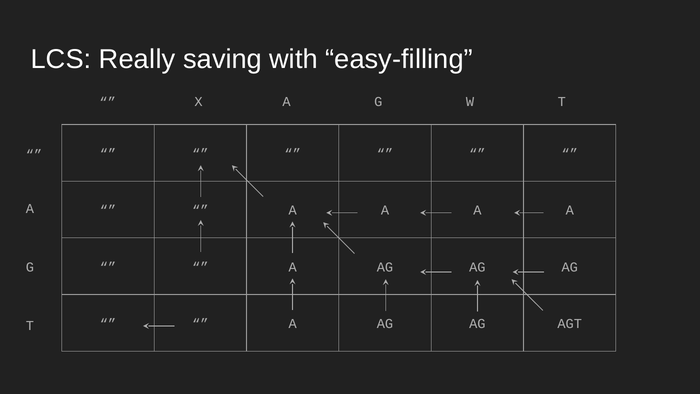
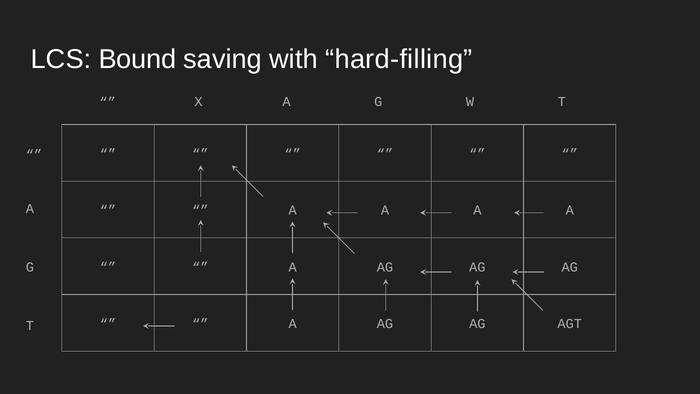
Really: Really -> Bound
easy-filling: easy-filling -> hard-filling
